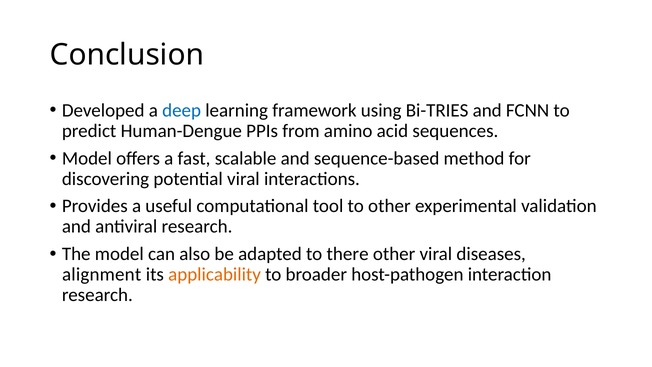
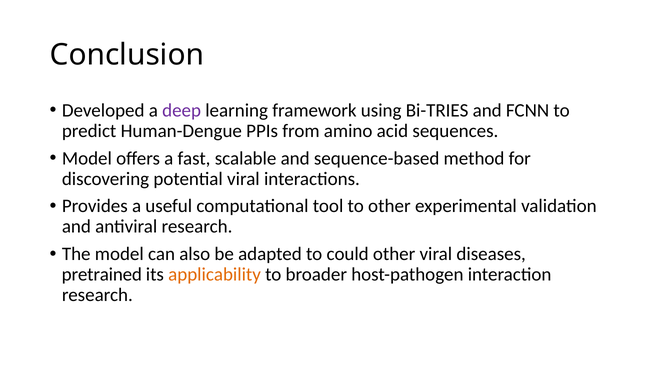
deep colour: blue -> purple
there: there -> could
alignment: alignment -> pretrained
